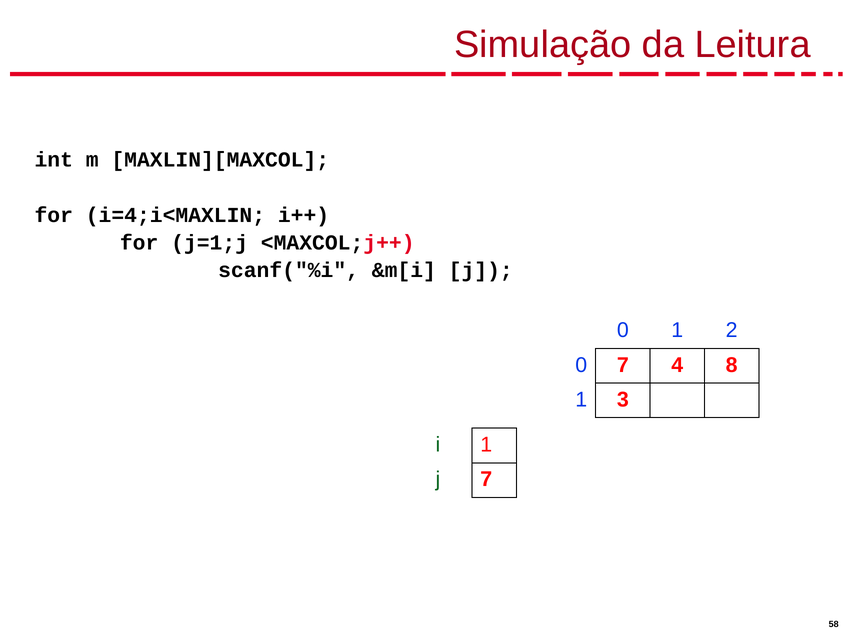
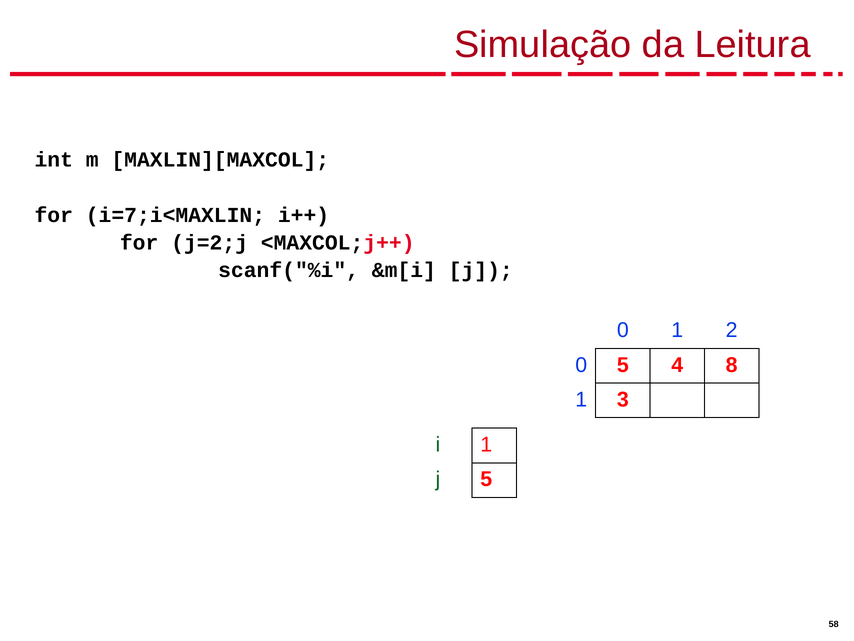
i=4;i<MAXLIN: i=4;i<MAXLIN -> i=7;i<MAXLIN
j=1;j: j=1;j -> j=2;j
0 7: 7 -> 5
j 7: 7 -> 5
